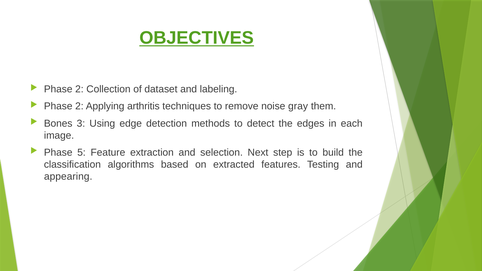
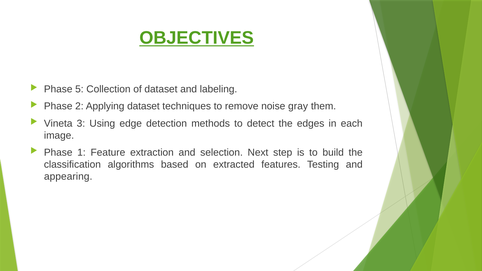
2 at (79, 89): 2 -> 5
Applying arthritis: arthritis -> dataset
Bones: Bones -> Vineta
5: 5 -> 1
